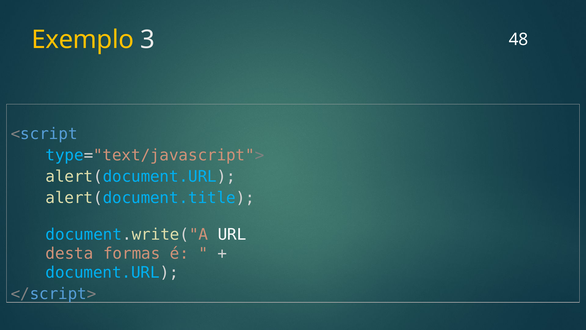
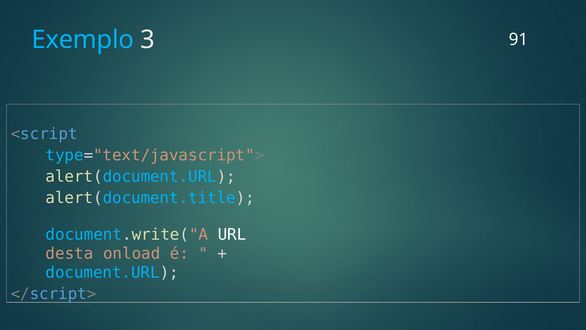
Exemplo colour: yellow -> light blue
48: 48 -> 91
formas: formas -> onload
